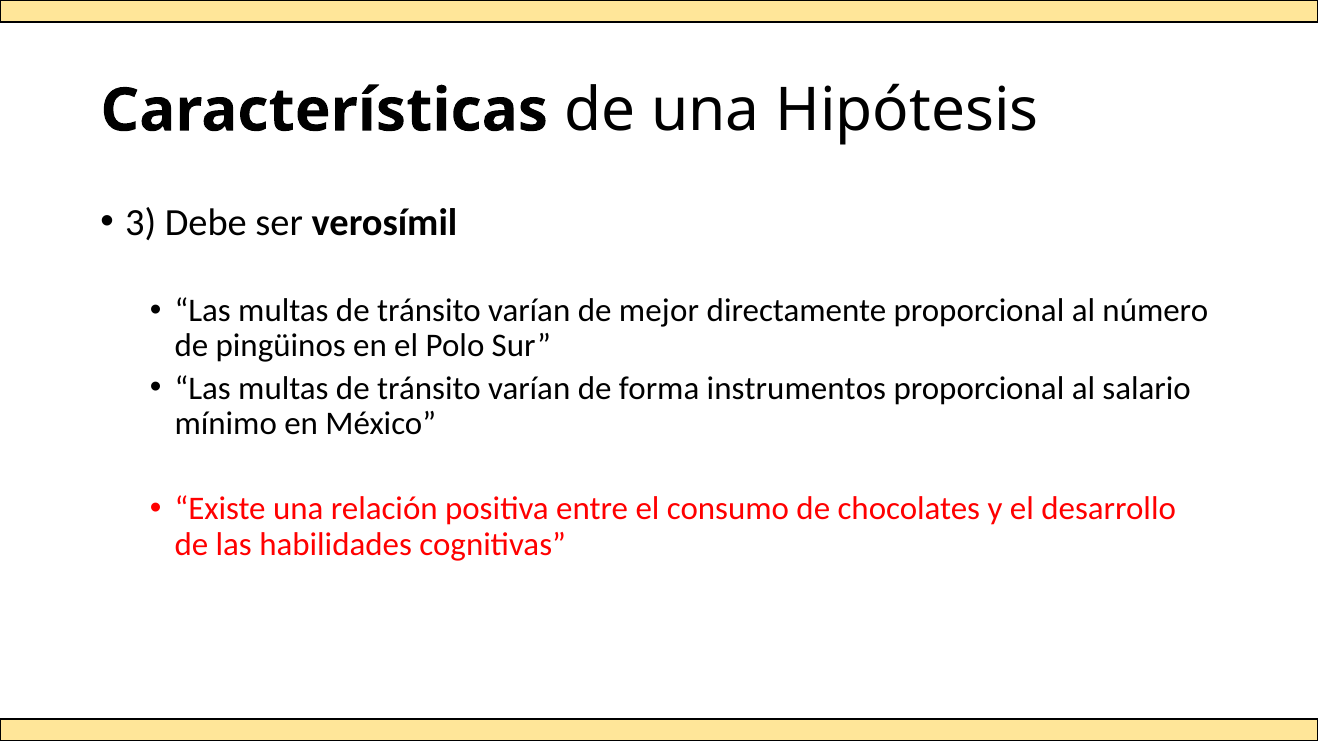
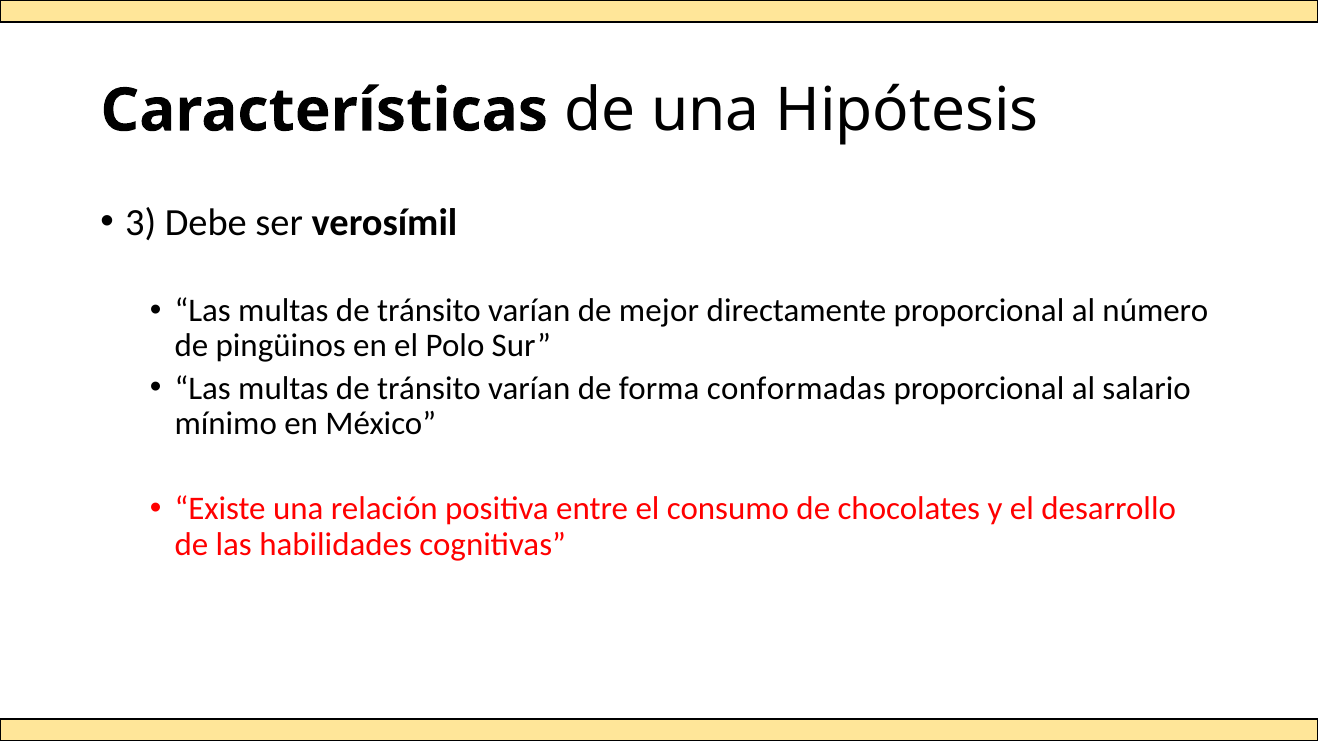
instrumentos: instrumentos -> conformadas
